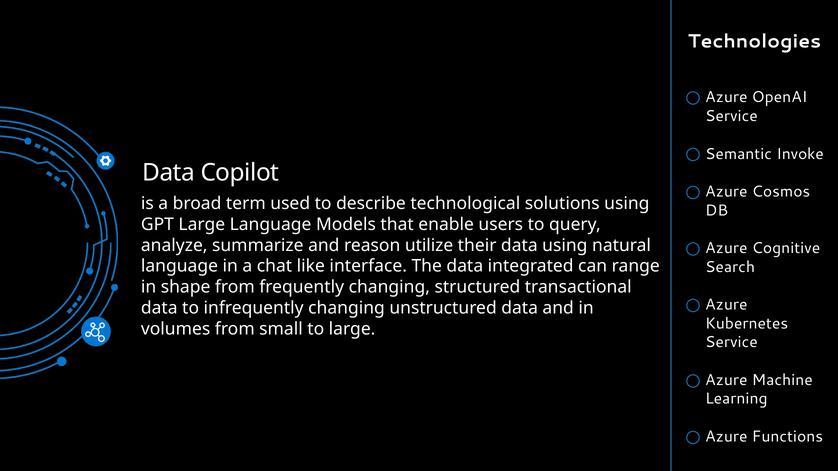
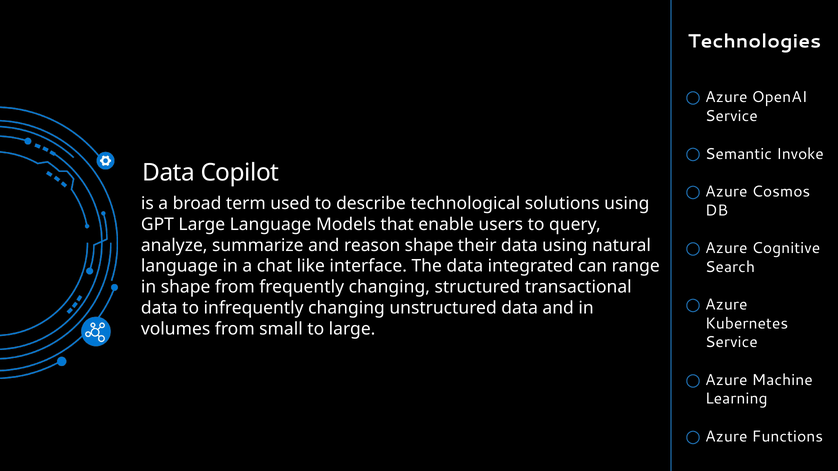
reason utilize: utilize -> shape
